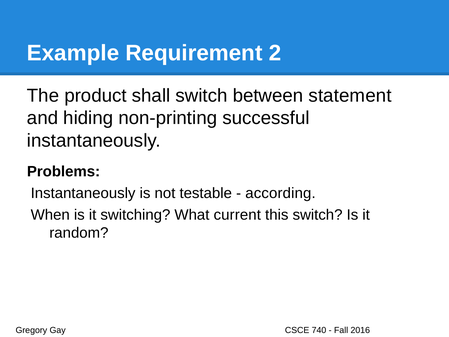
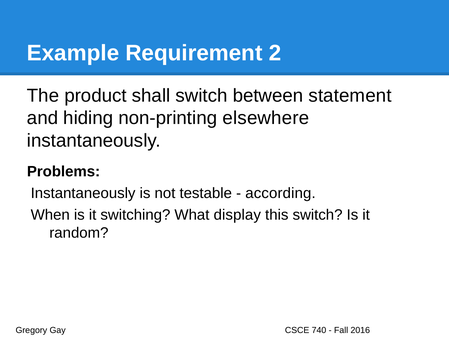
successful: successful -> elsewhere
current: current -> display
